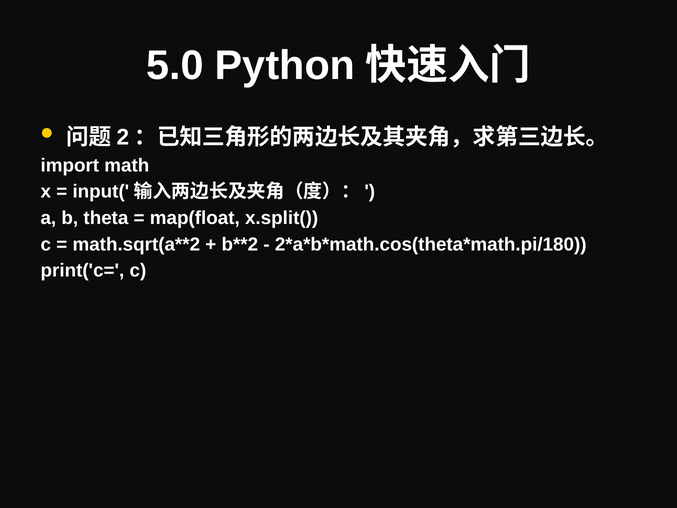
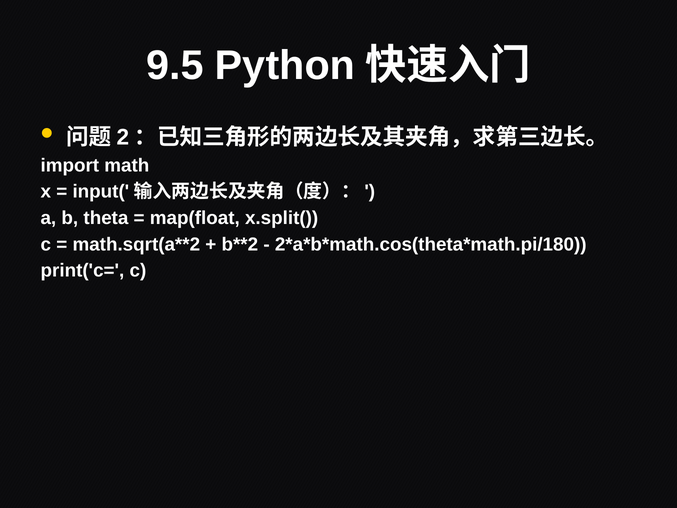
5.0: 5.0 -> 9.5
